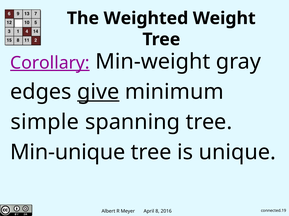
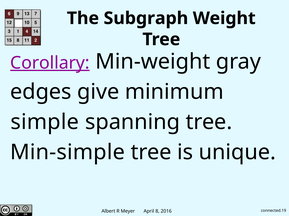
Weighted: Weighted -> Subgraph
give underline: present -> none
Min-unique: Min-unique -> Min-simple
